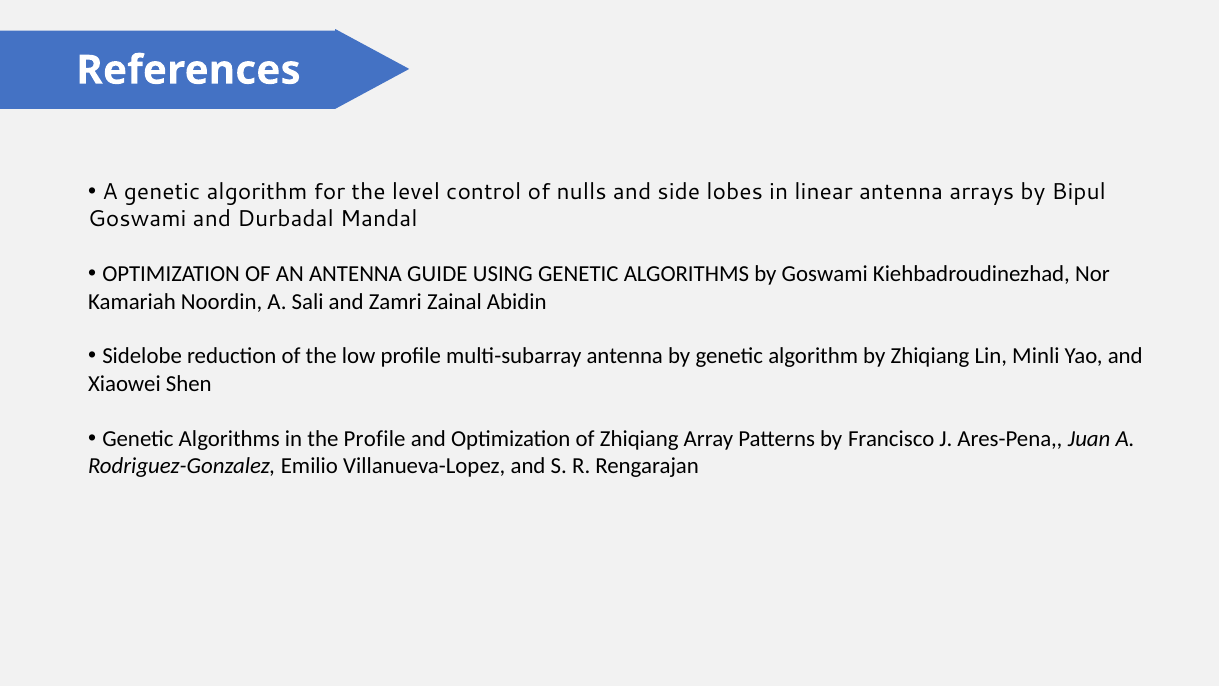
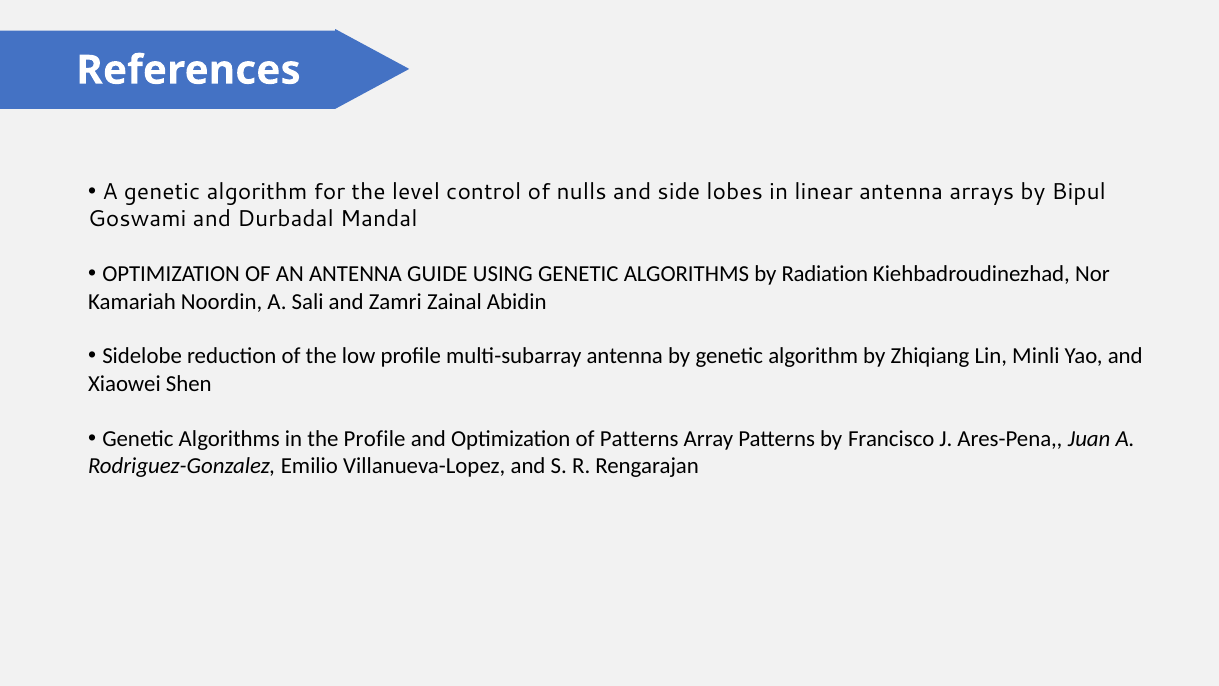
by Goswami: Goswami -> Radiation
of Zhiqiang: Zhiqiang -> Patterns
